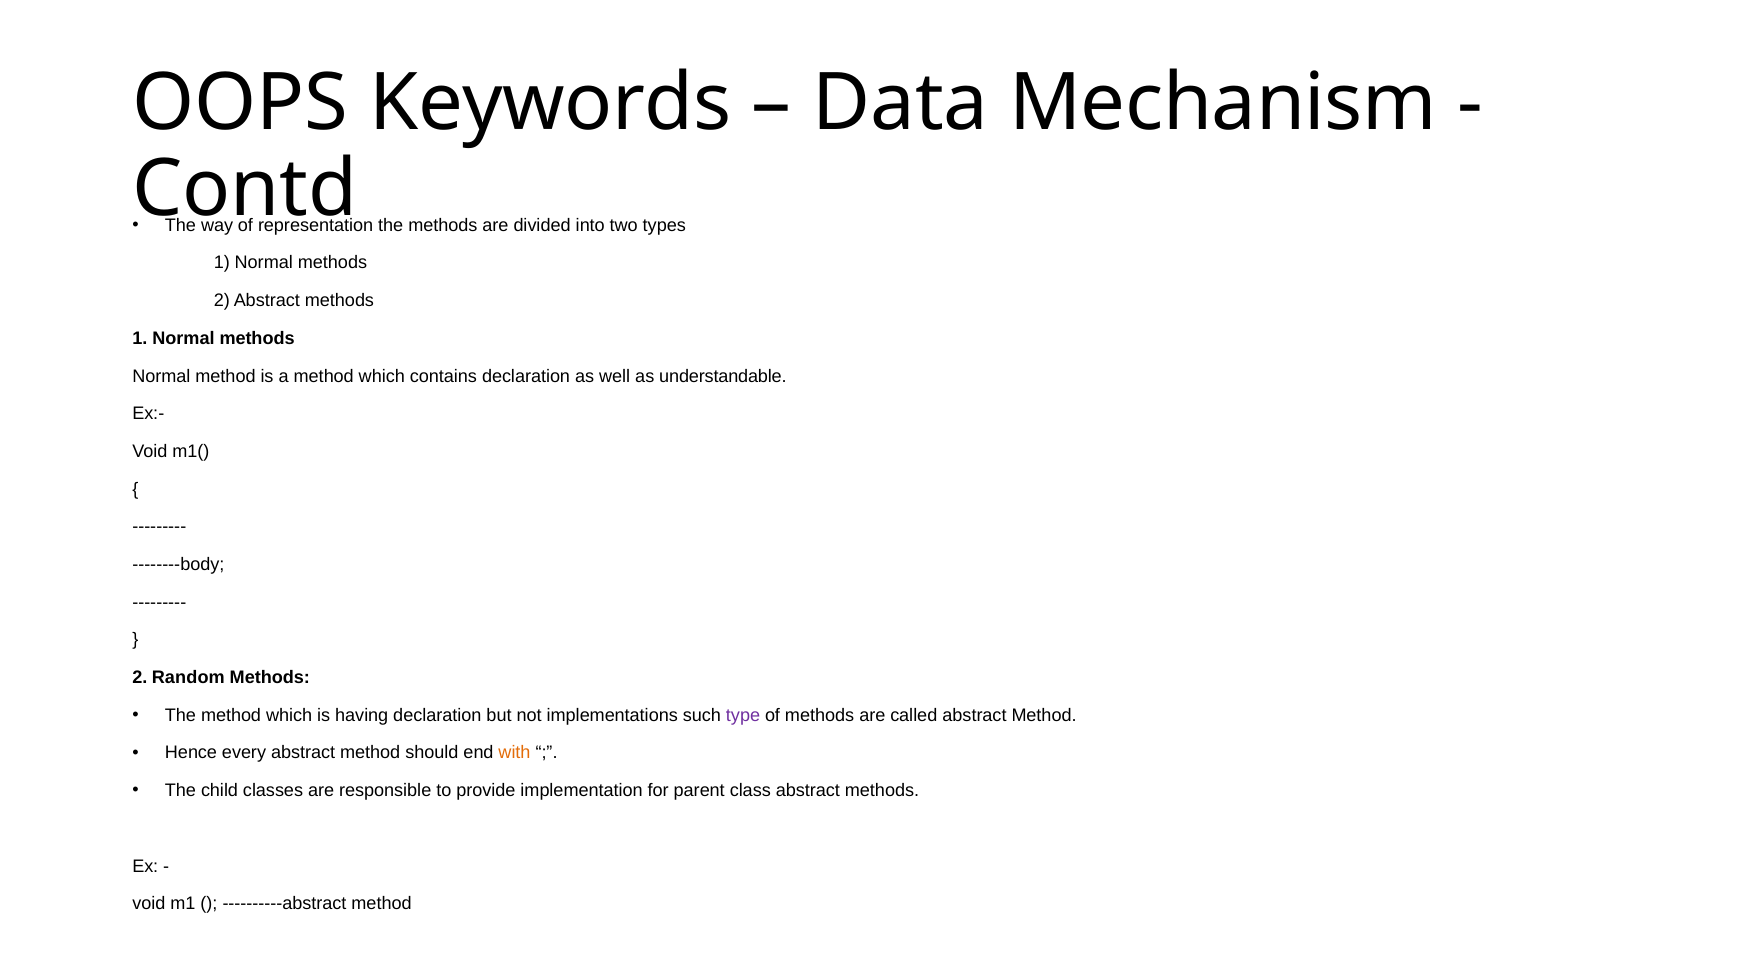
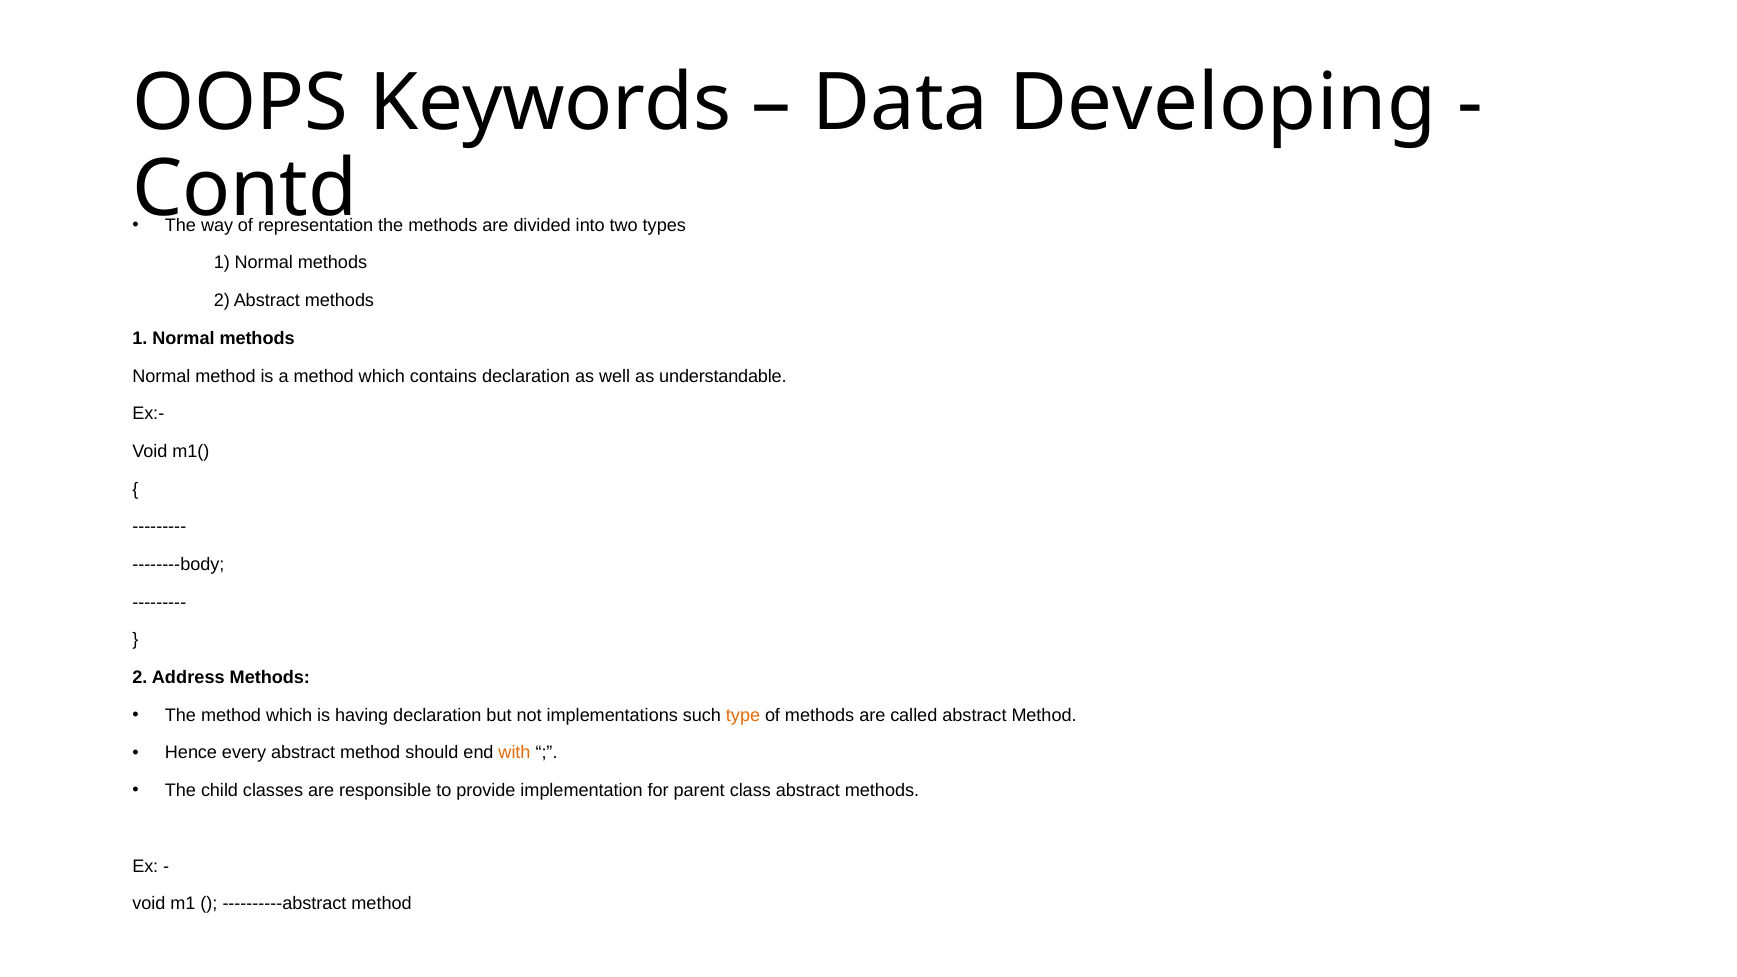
Mechanism: Mechanism -> Developing
Random: Random -> Address
type colour: purple -> orange
